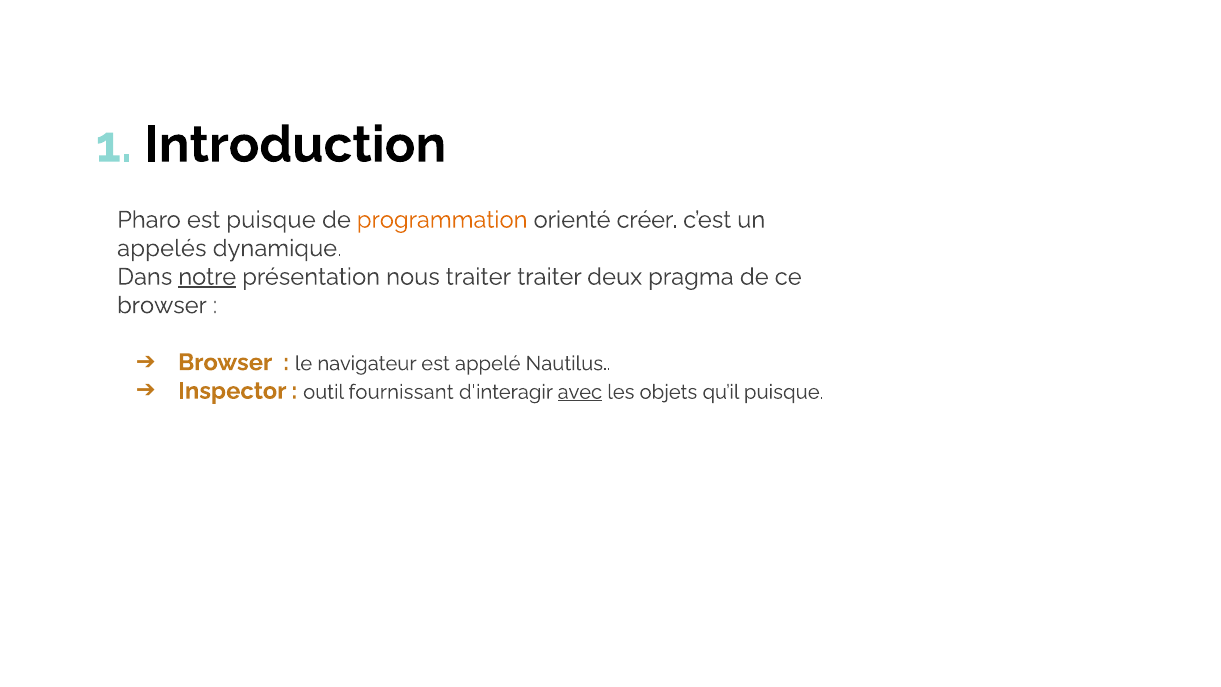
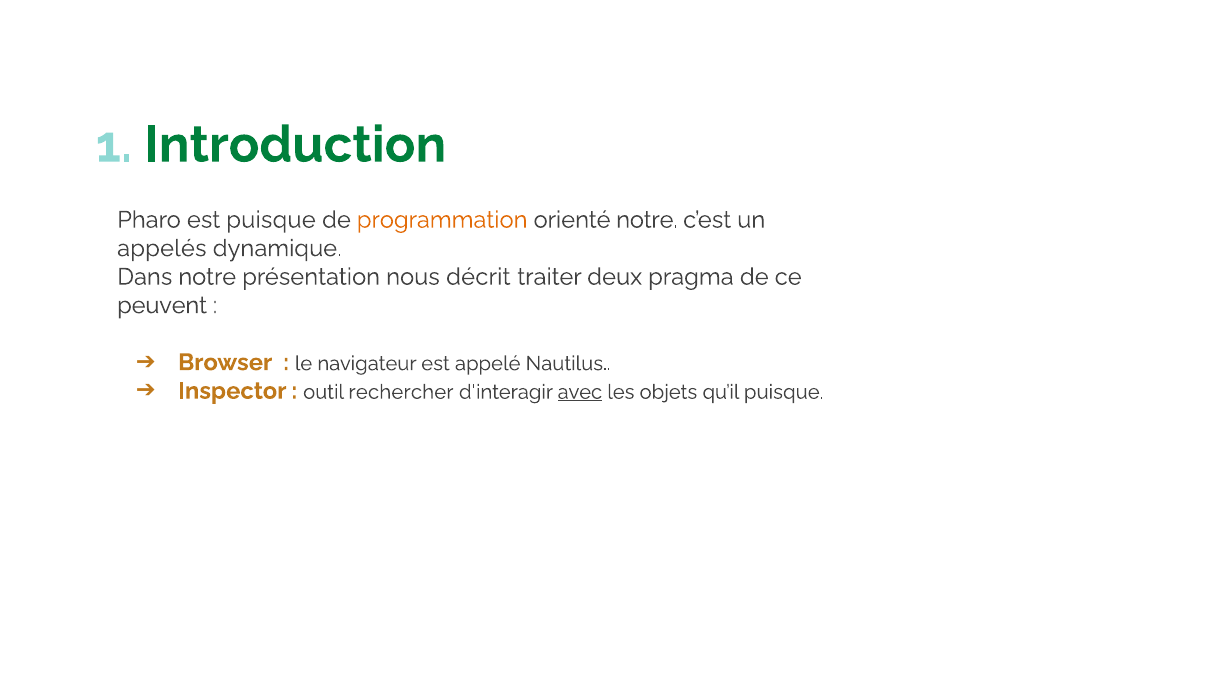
Introduction colour: black -> green
orienté créer: créer -> notre
notre at (207, 277) underline: present -> none
nous traiter: traiter -> décrit
browser at (162, 305): browser -> peuvent
fournissant: fournissant -> rechercher
